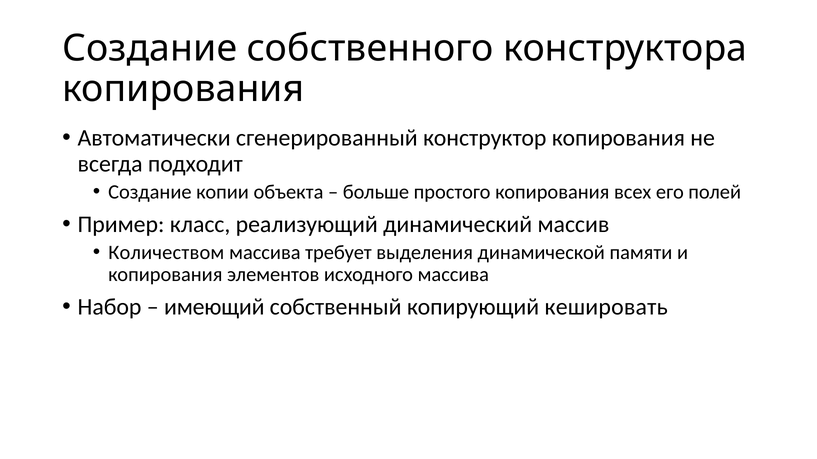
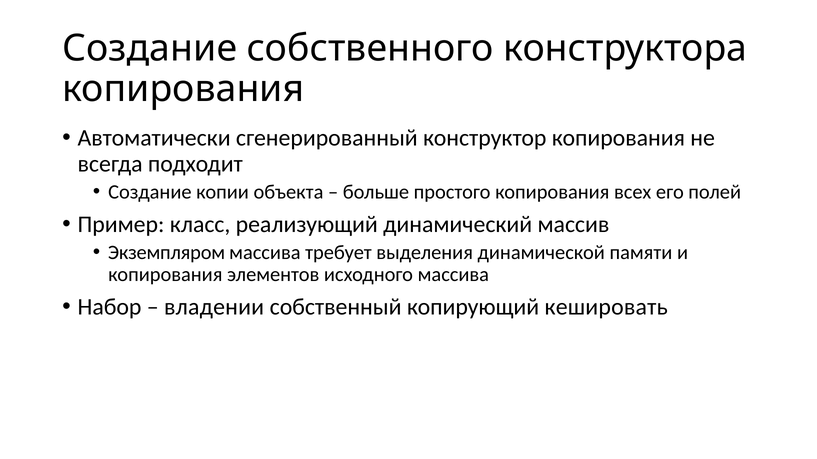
Количеством: Количеством -> Экземпляром
имеющий: имеющий -> владении
